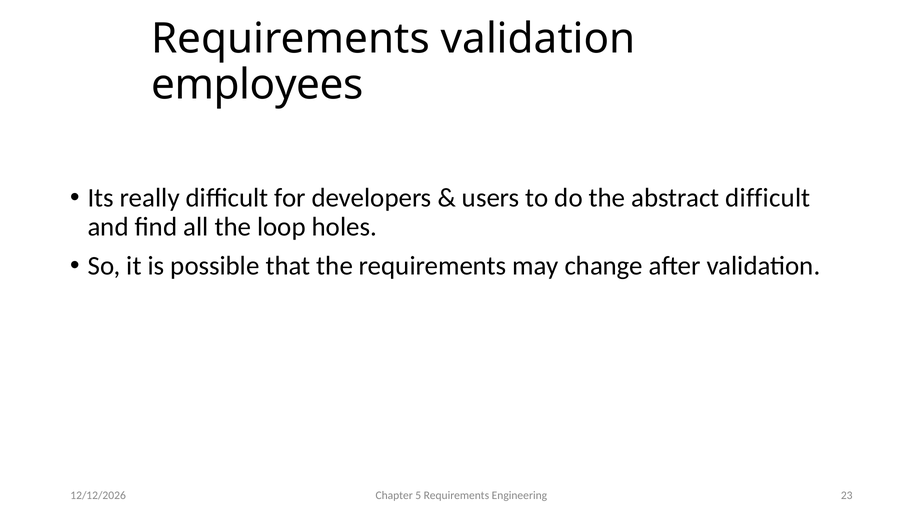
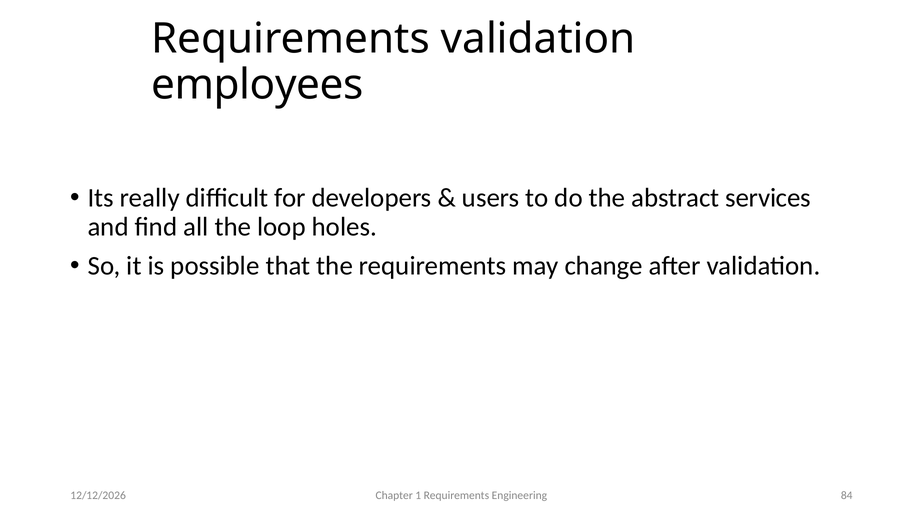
abstract difficult: difficult -> services
5: 5 -> 1
23: 23 -> 84
